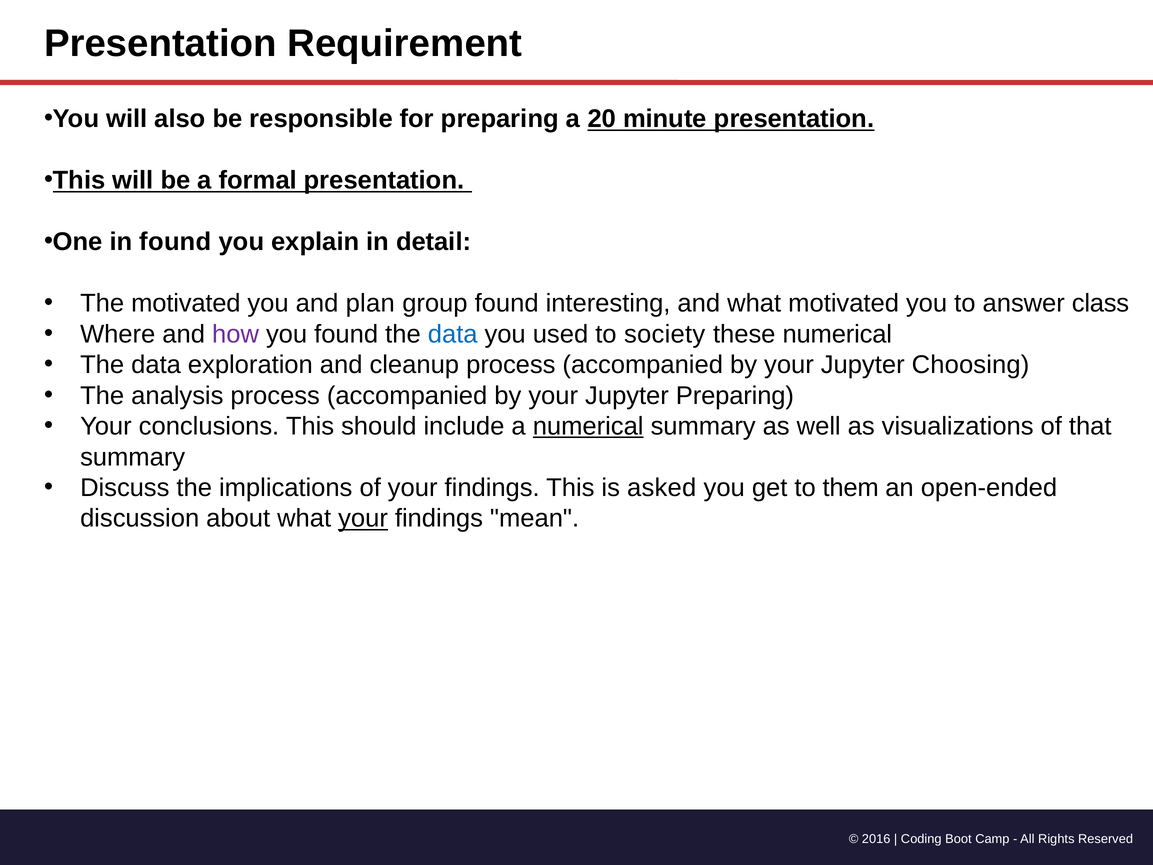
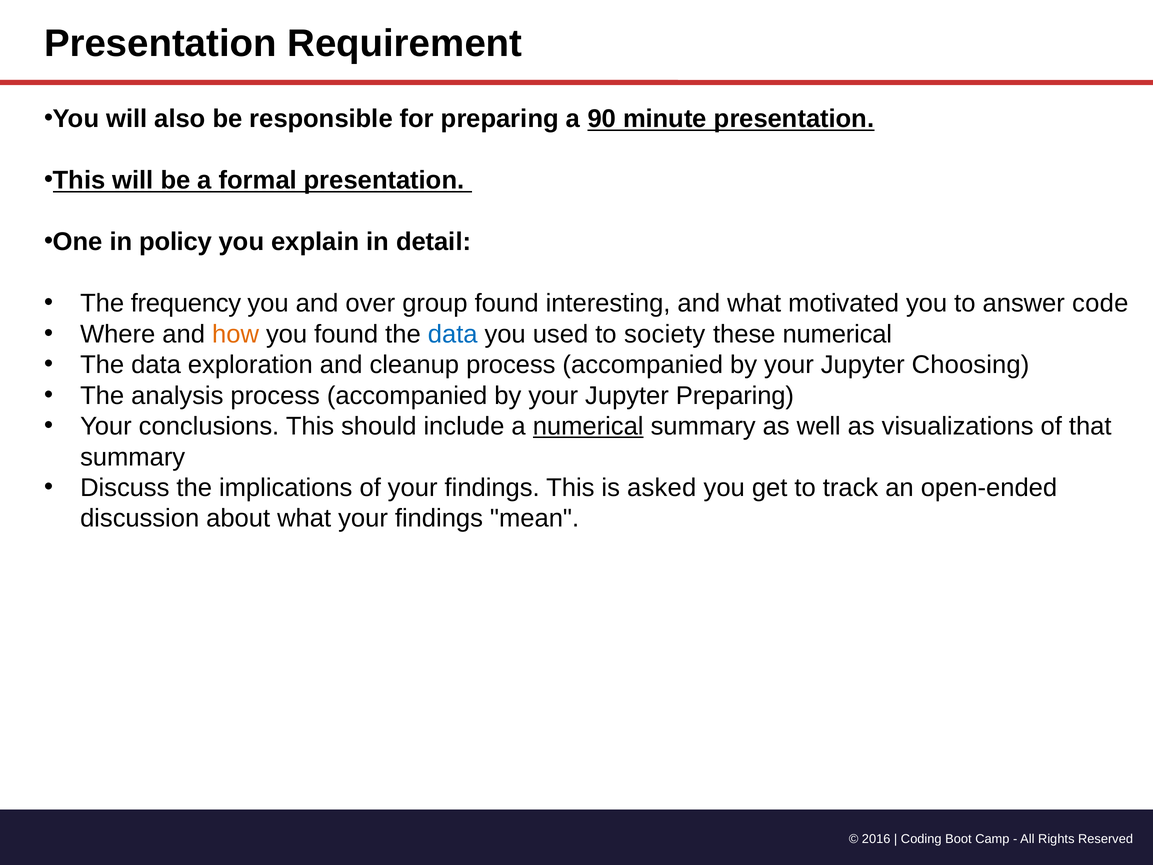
20: 20 -> 90
in found: found -> policy
The motivated: motivated -> frequency
plan: plan -> over
class: class -> code
how colour: purple -> orange
them: them -> track
your at (363, 518) underline: present -> none
